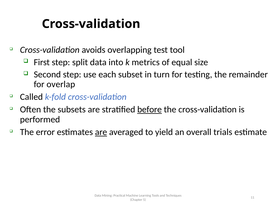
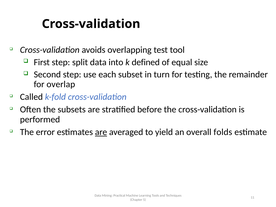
metrics: metrics -> defined
before underline: present -> none
trials: trials -> folds
